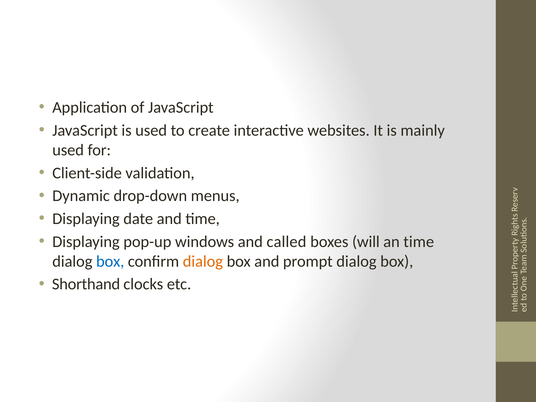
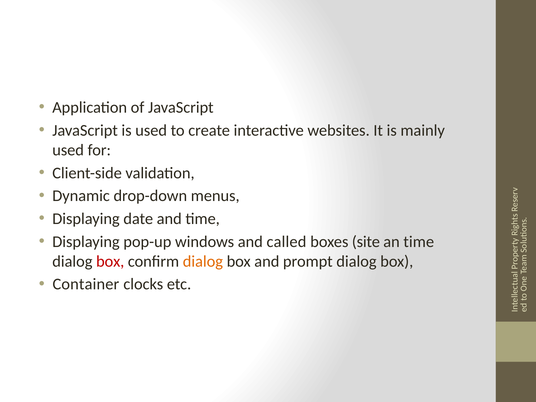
will: will -> site
box at (110, 261) colour: blue -> red
Shorthand: Shorthand -> Container
